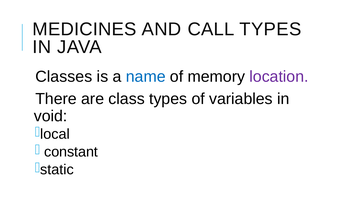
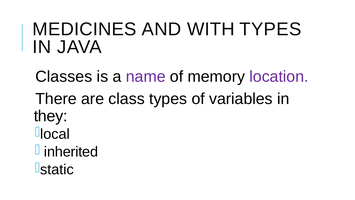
CALL: CALL -> WITH
name colour: blue -> purple
void: void -> they
constant: constant -> inherited
